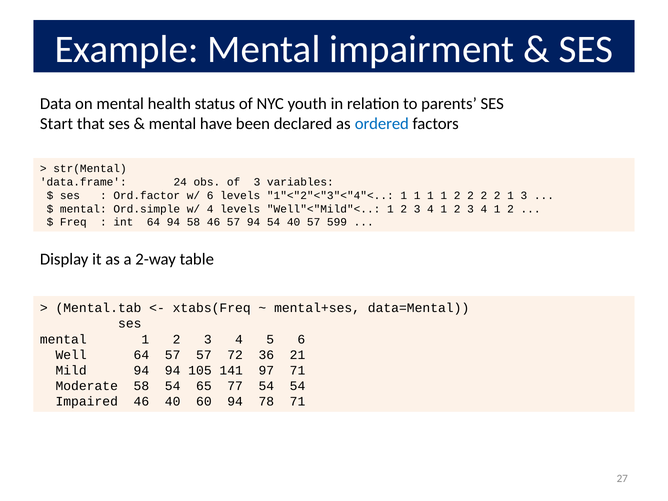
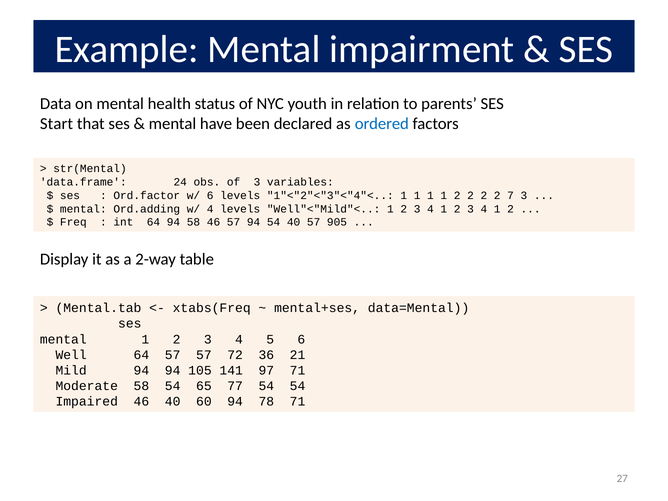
2 1: 1 -> 7
Ord.simple: Ord.simple -> Ord.adding
599: 599 -> 905
